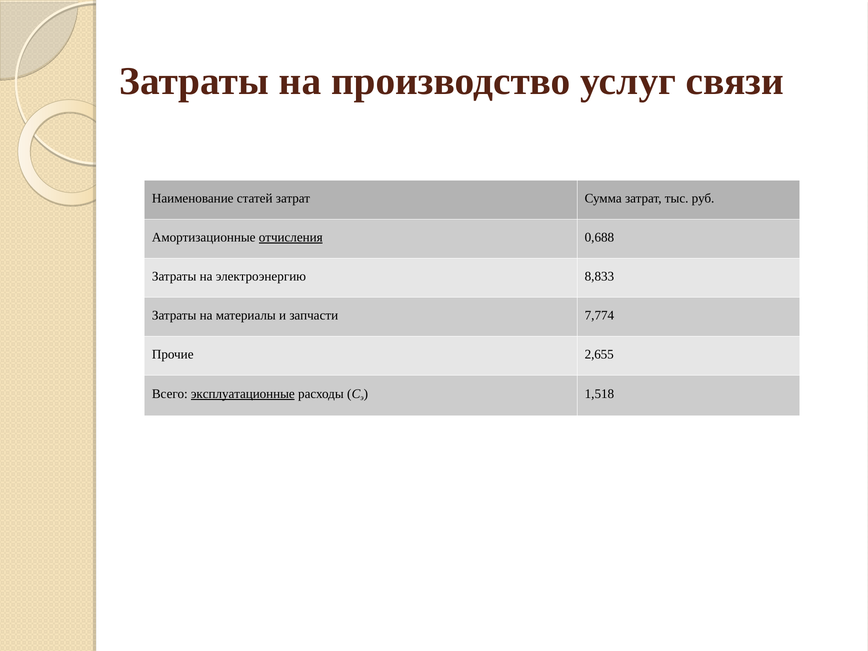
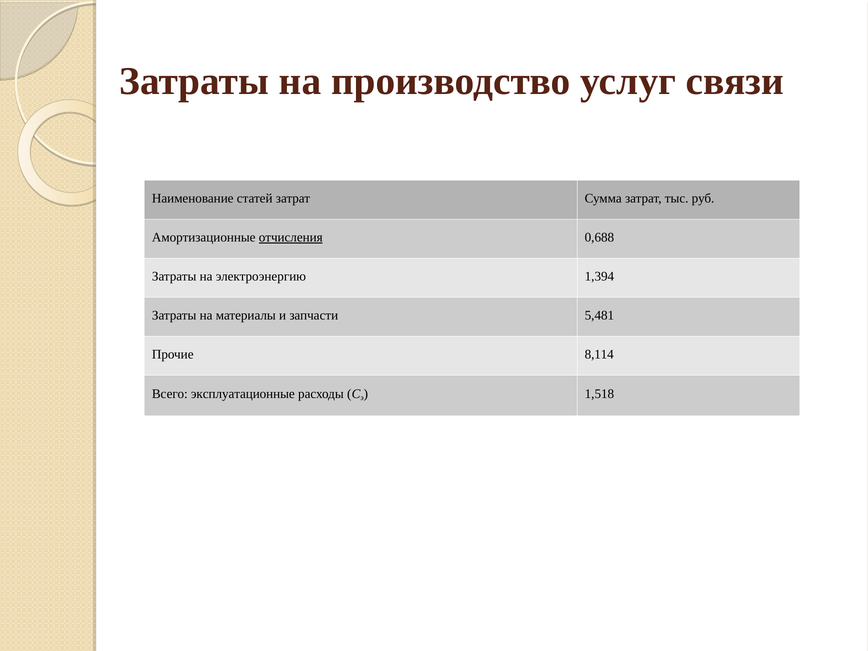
8,833: 8,833 -> 1,394
7,774: 7,774 -> 5,481
2,655: 2,655 -> 8,114
эксплуатационные underline: present -> none
